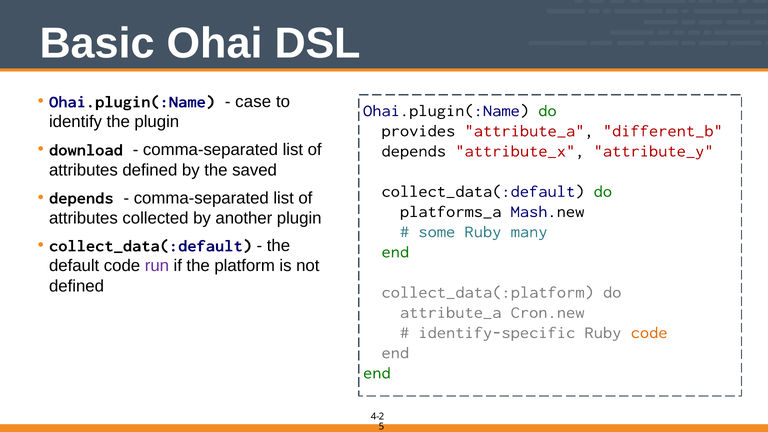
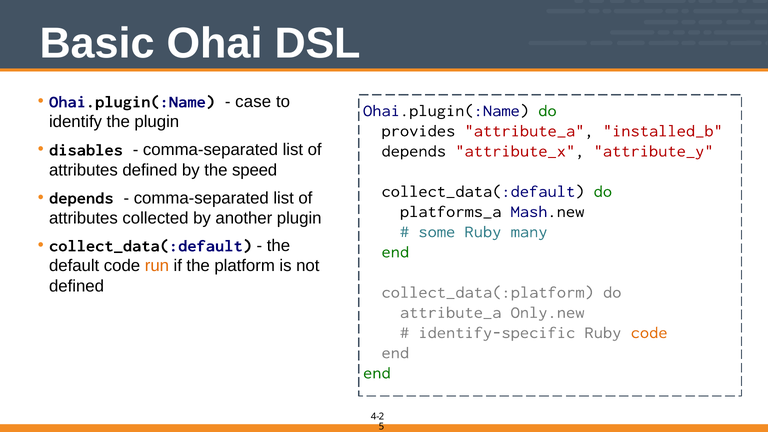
different_b: different_b -> installed_b
download: download -> disables
saved: saved -> speed
run colour: purple -> orange
Cron.new: Cron.new -> Only.new
